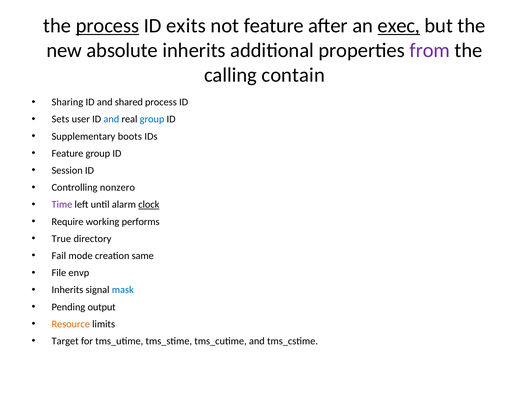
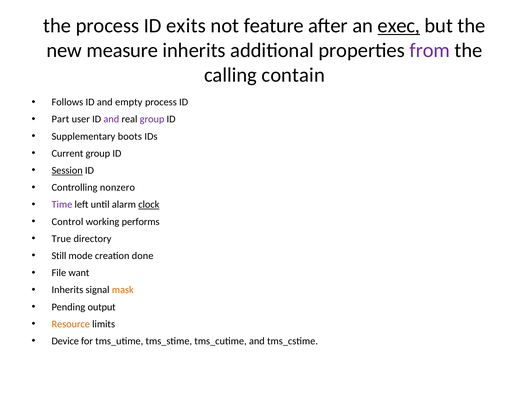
process at (107, 26) underline: present -> none
absolute: absolute -> measure
Sharing: Sharing -> Follows
shared: shared -> empty
Sets: Sets -> Part
and at (111, 119) colour: blue -> purple
group at (152, 119) colour: blue -> purple
Feature at (67, 153): Feature -> Current
Session underline: none -> present
Require: Require -> Control
Fail: Fail -> Still
same: same -> done
envp: envp -> want
mask colour: blue -> orange
Target: Target -> Device
